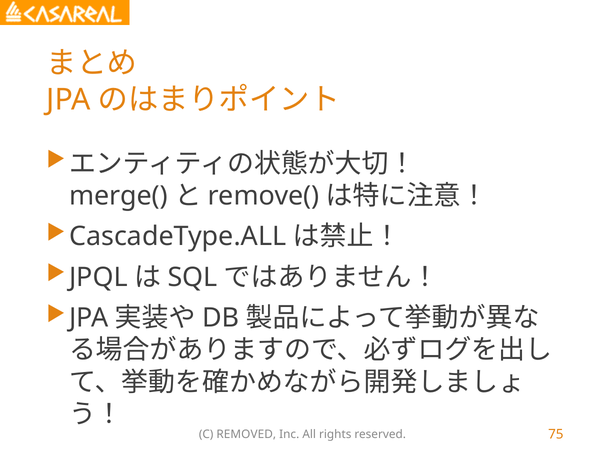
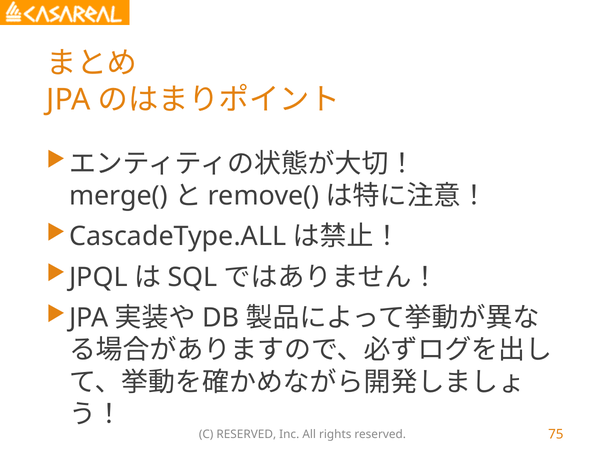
C REMOVED: REMOVED -> RESERVED
